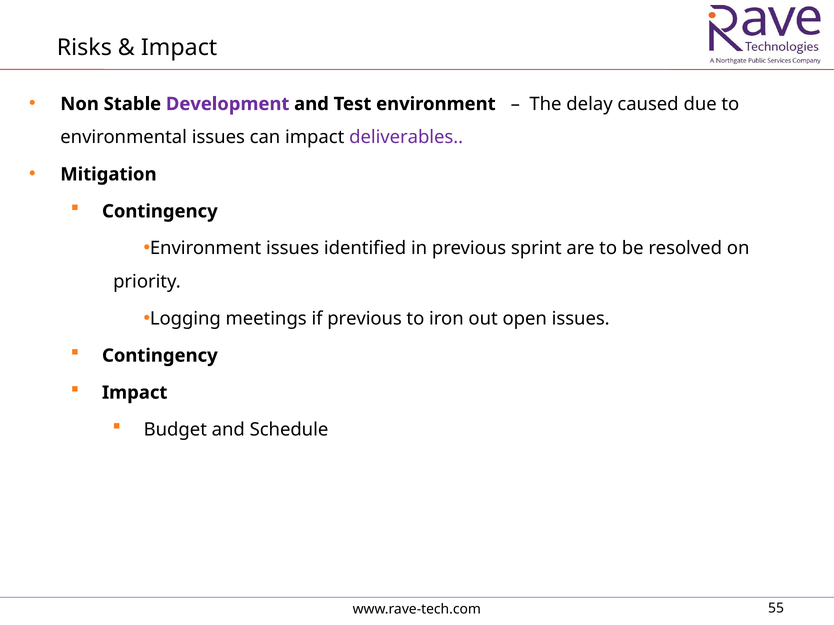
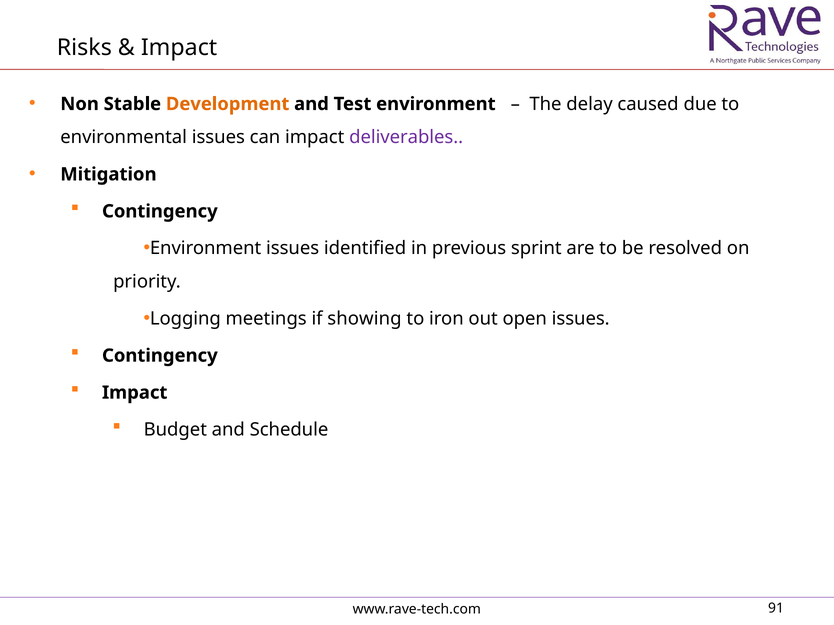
Development colour: purple -> orange
if previous: previous -> showing
55: 55 -> 91
